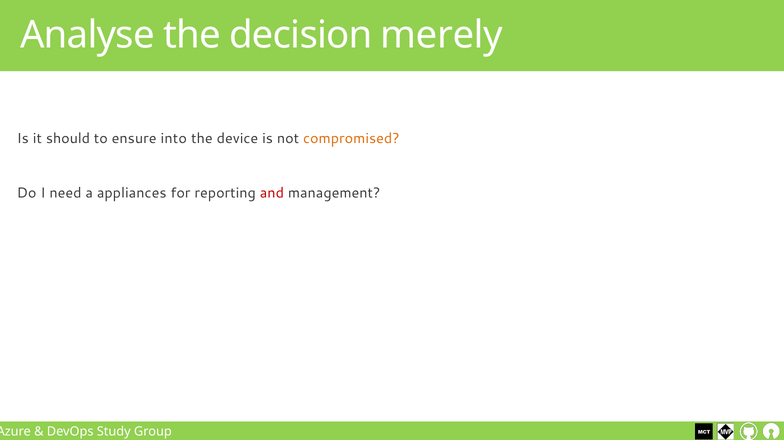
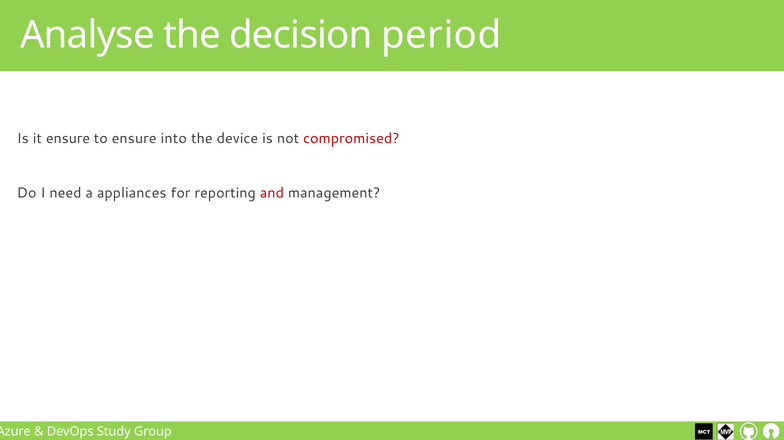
merely: merely -> period
it should: should -> ensure
compromised colour: orange -> red
